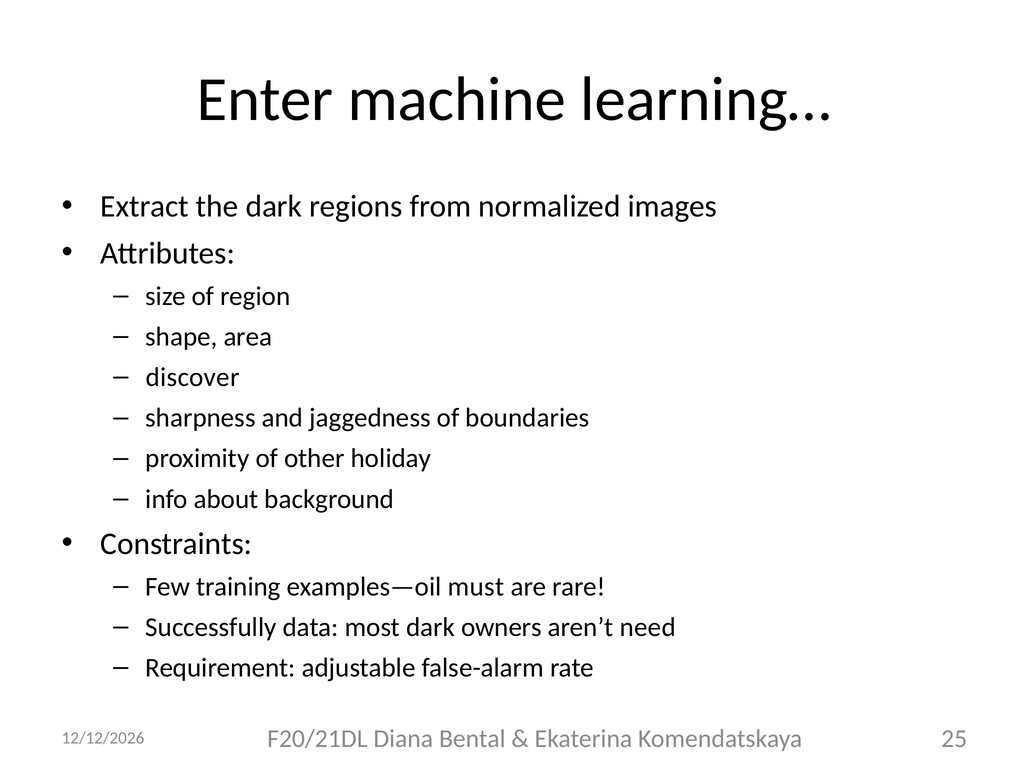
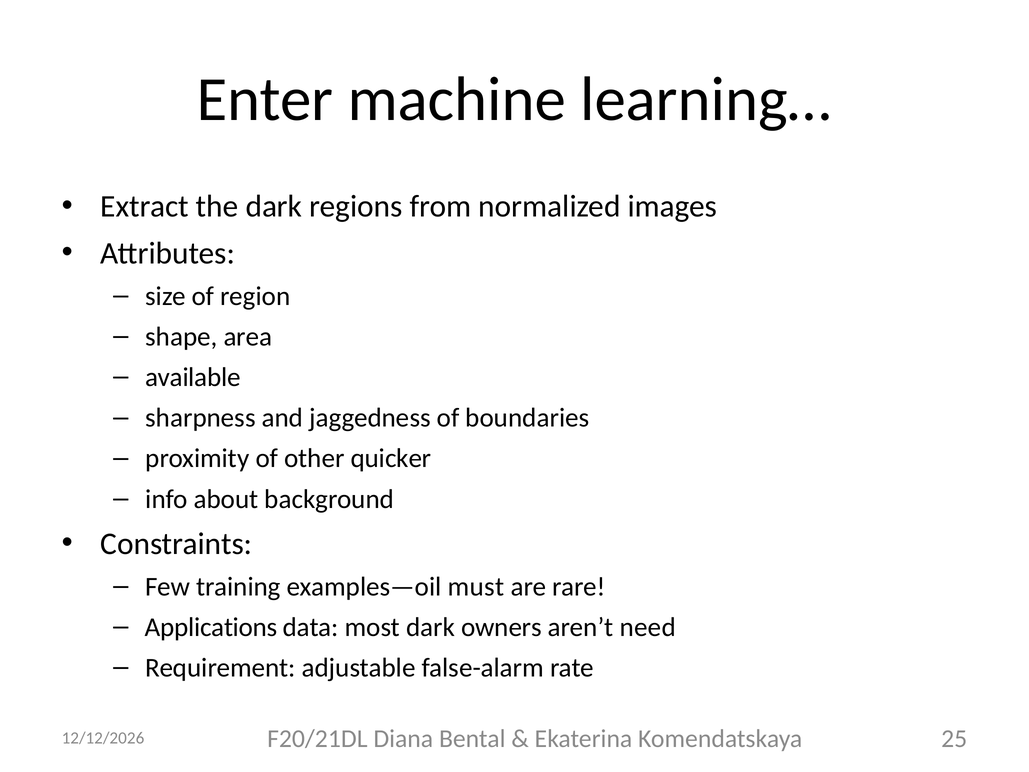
discover: discover -> available
holiday: holiday -> quicker
Successfully: Successfully -> Applications
